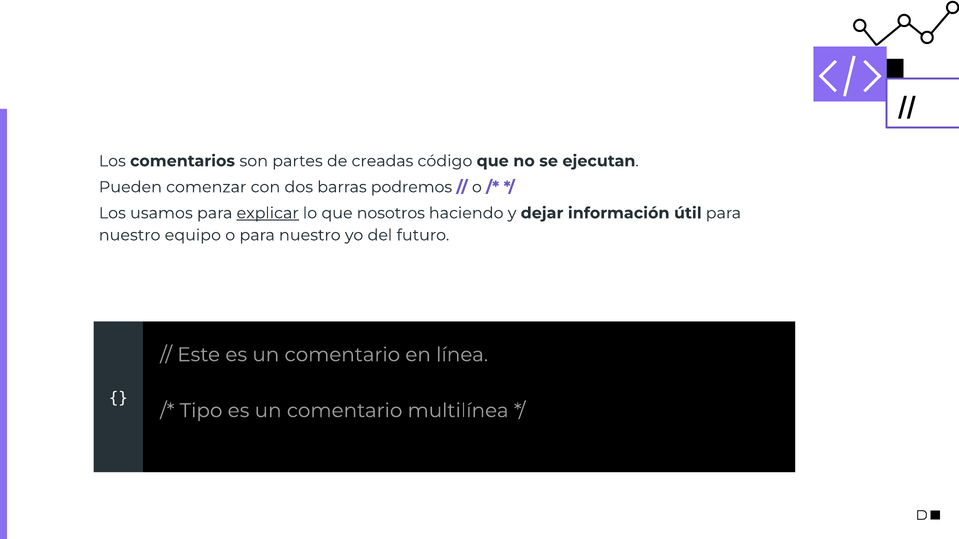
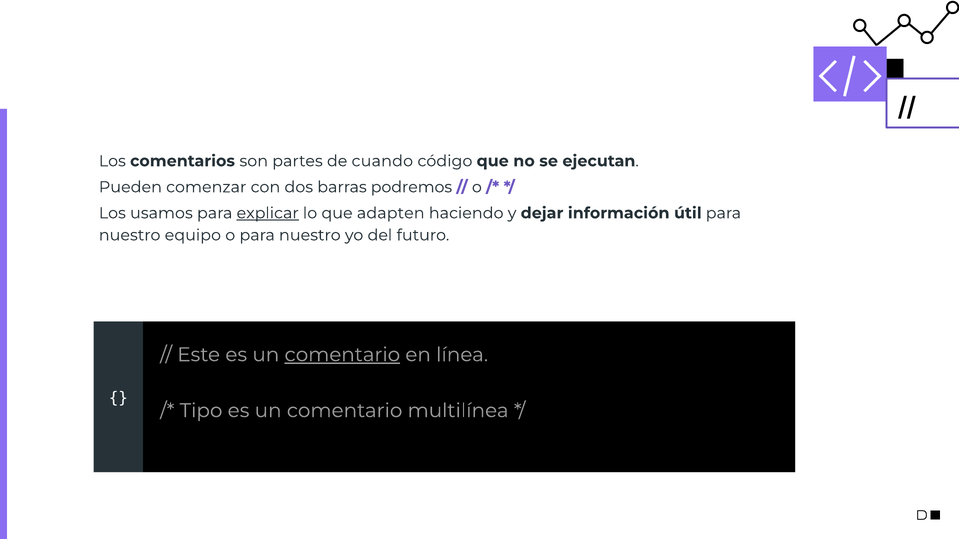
creadas: creadas -> cuando
nosotros: nosotros -> adapten
comentario at (342, 355) underline: none -> present
